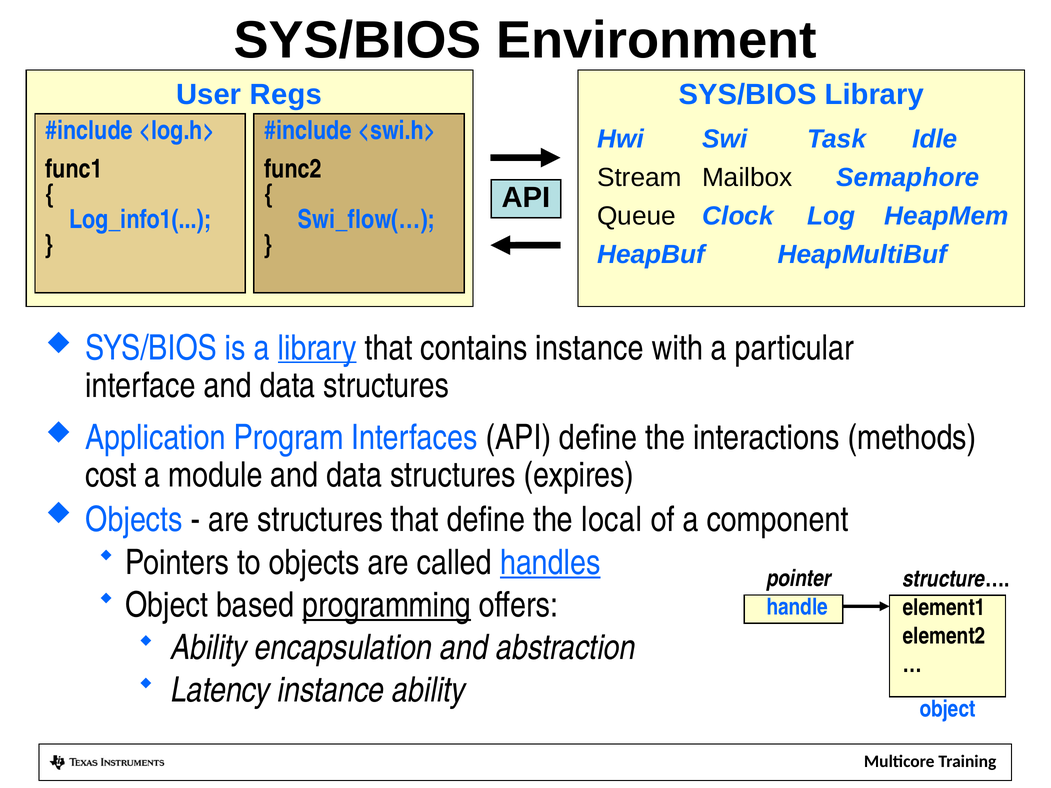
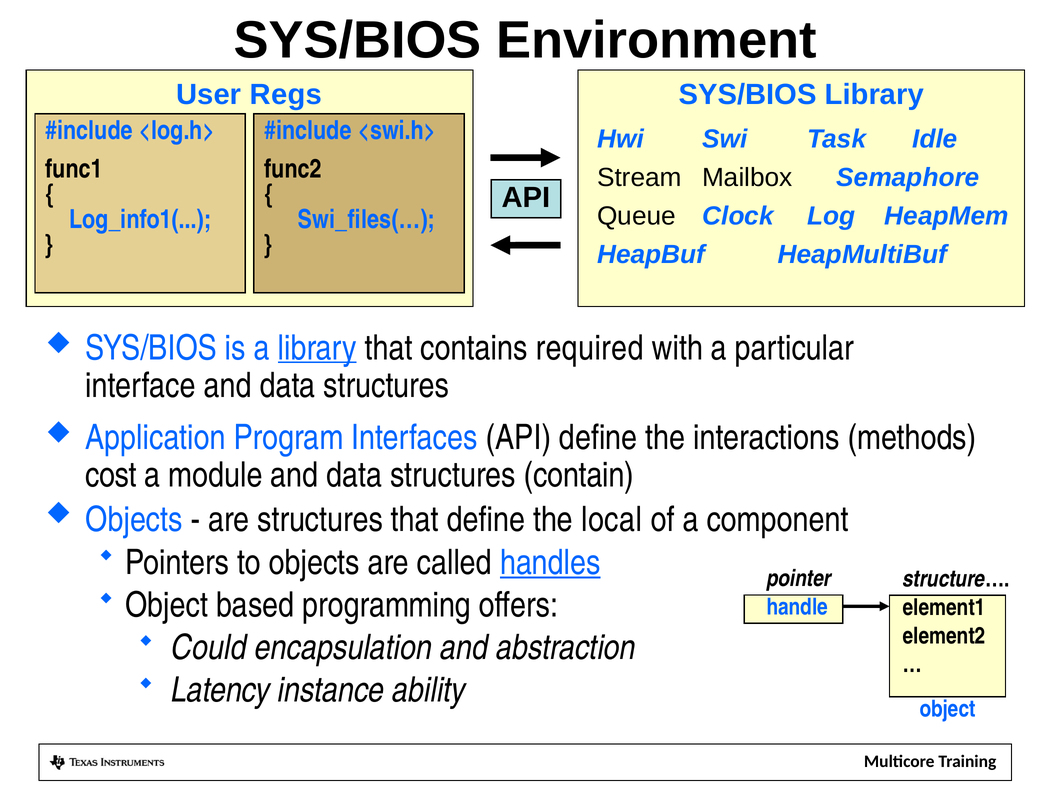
Swi_flow(…: Swi_flow(… -> Swi_files(…
contains instance: instance -> required
expires: expires -> contain
programming underline: present -> none
Ability at (209, 648): Ability -> Could
